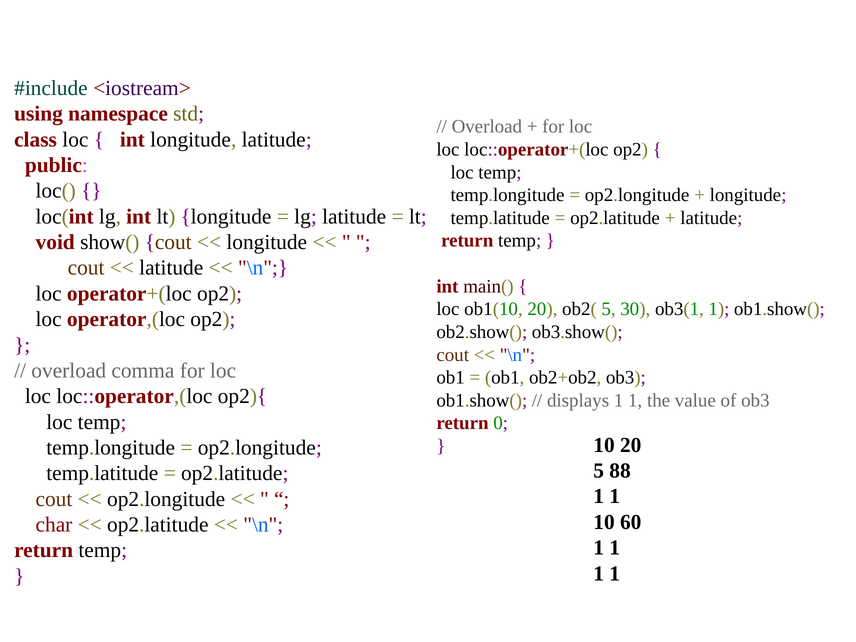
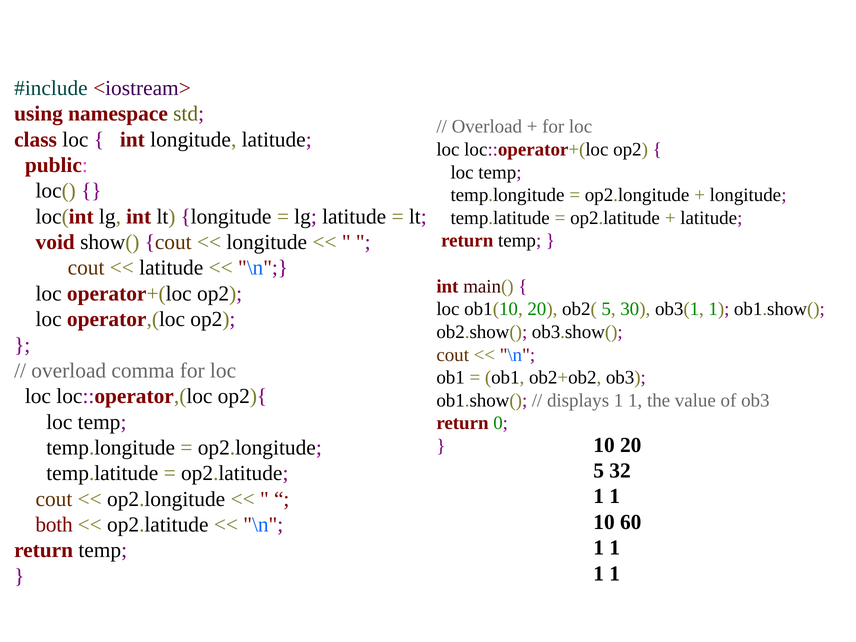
88: 88 -> 32
char: char -> both
